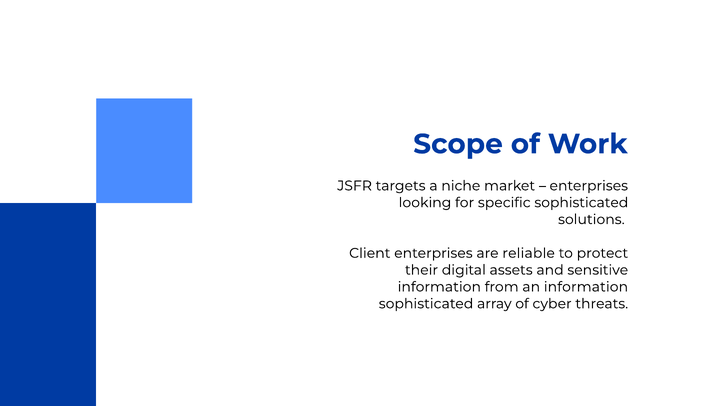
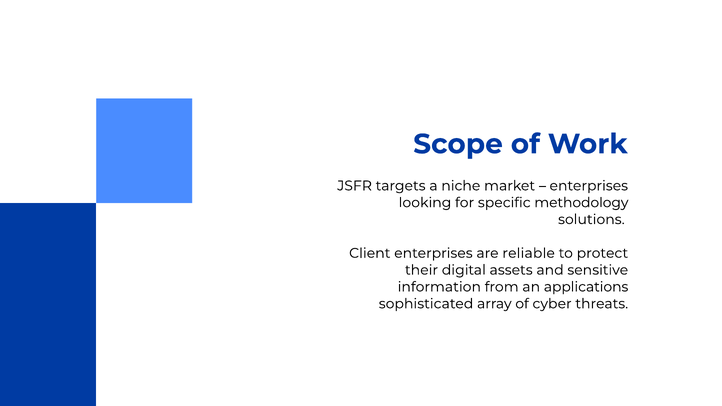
specific sophisticated: sophisticated -> methodology
an information: information -> applications
